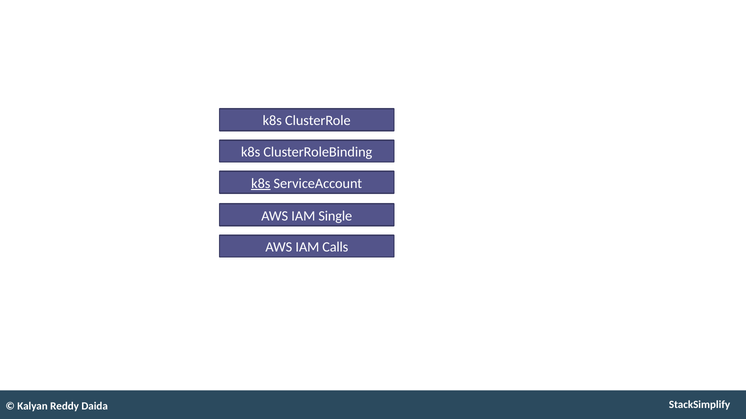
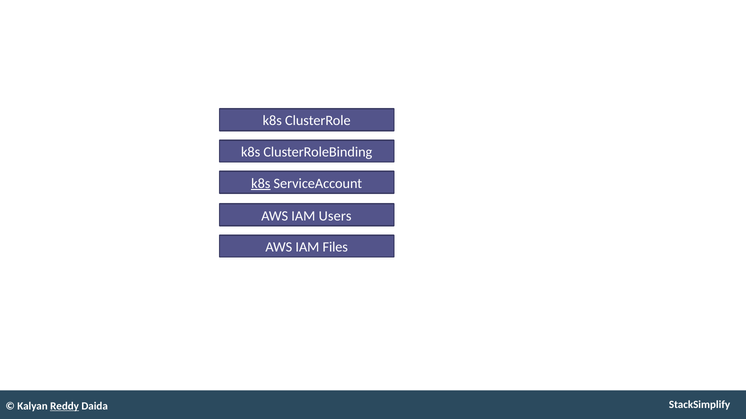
Single: Single -> Users
Calls: Calls -> Files
Reddy underline: none -> present
